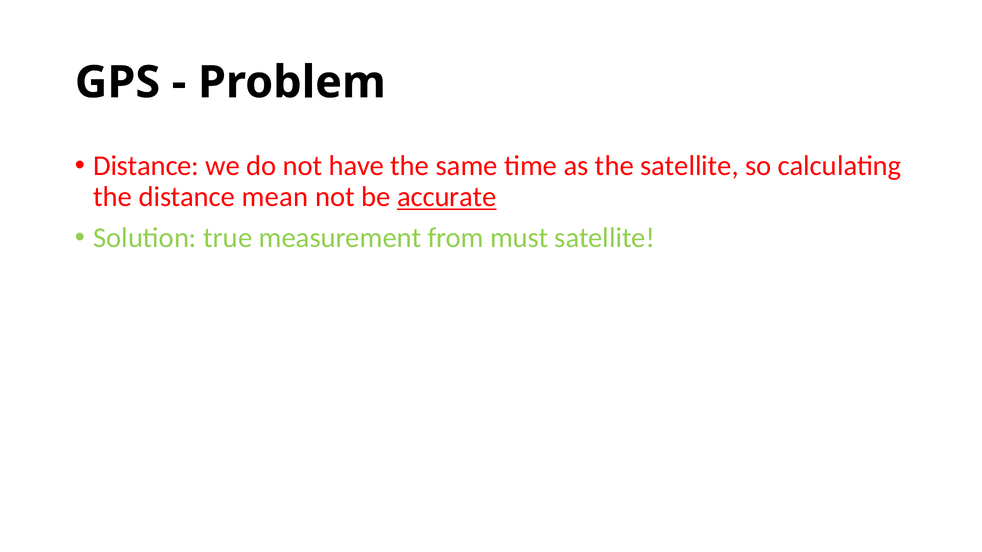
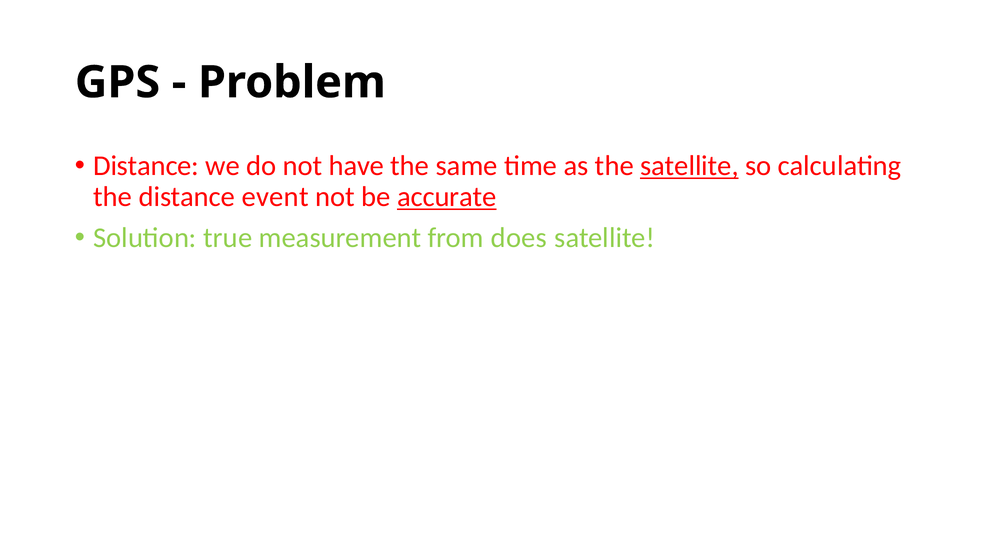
satellite at (689, 166) underline: none -> present
mean: mean -> event
must: must -> does
